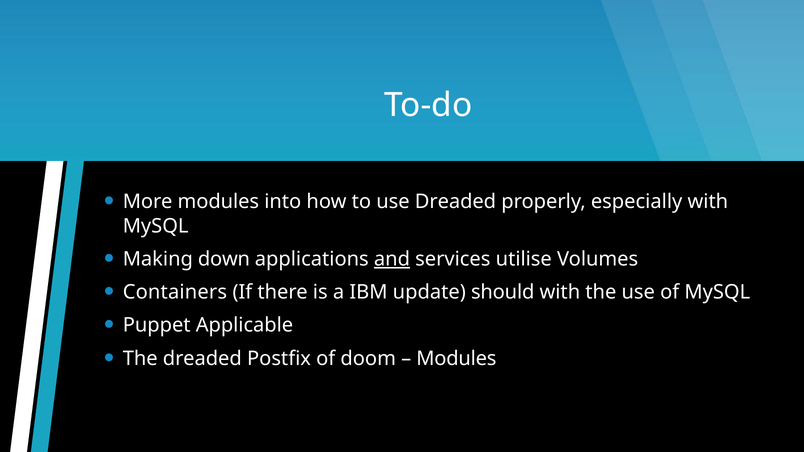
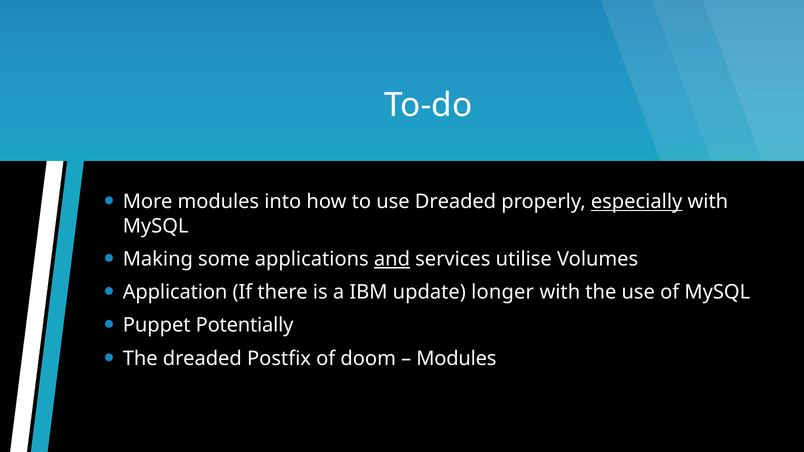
especially underline: none -> present
down: down -> some
Containers: Containers -> Application
should: should -> longer
Applicable: Applicable -> Potentially
